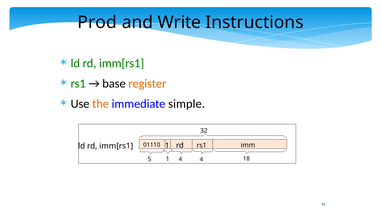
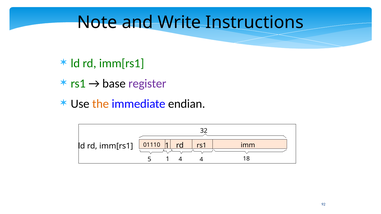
Prod: Prod -> Note
register colour: orange -> purple
simple: simple -> endian
